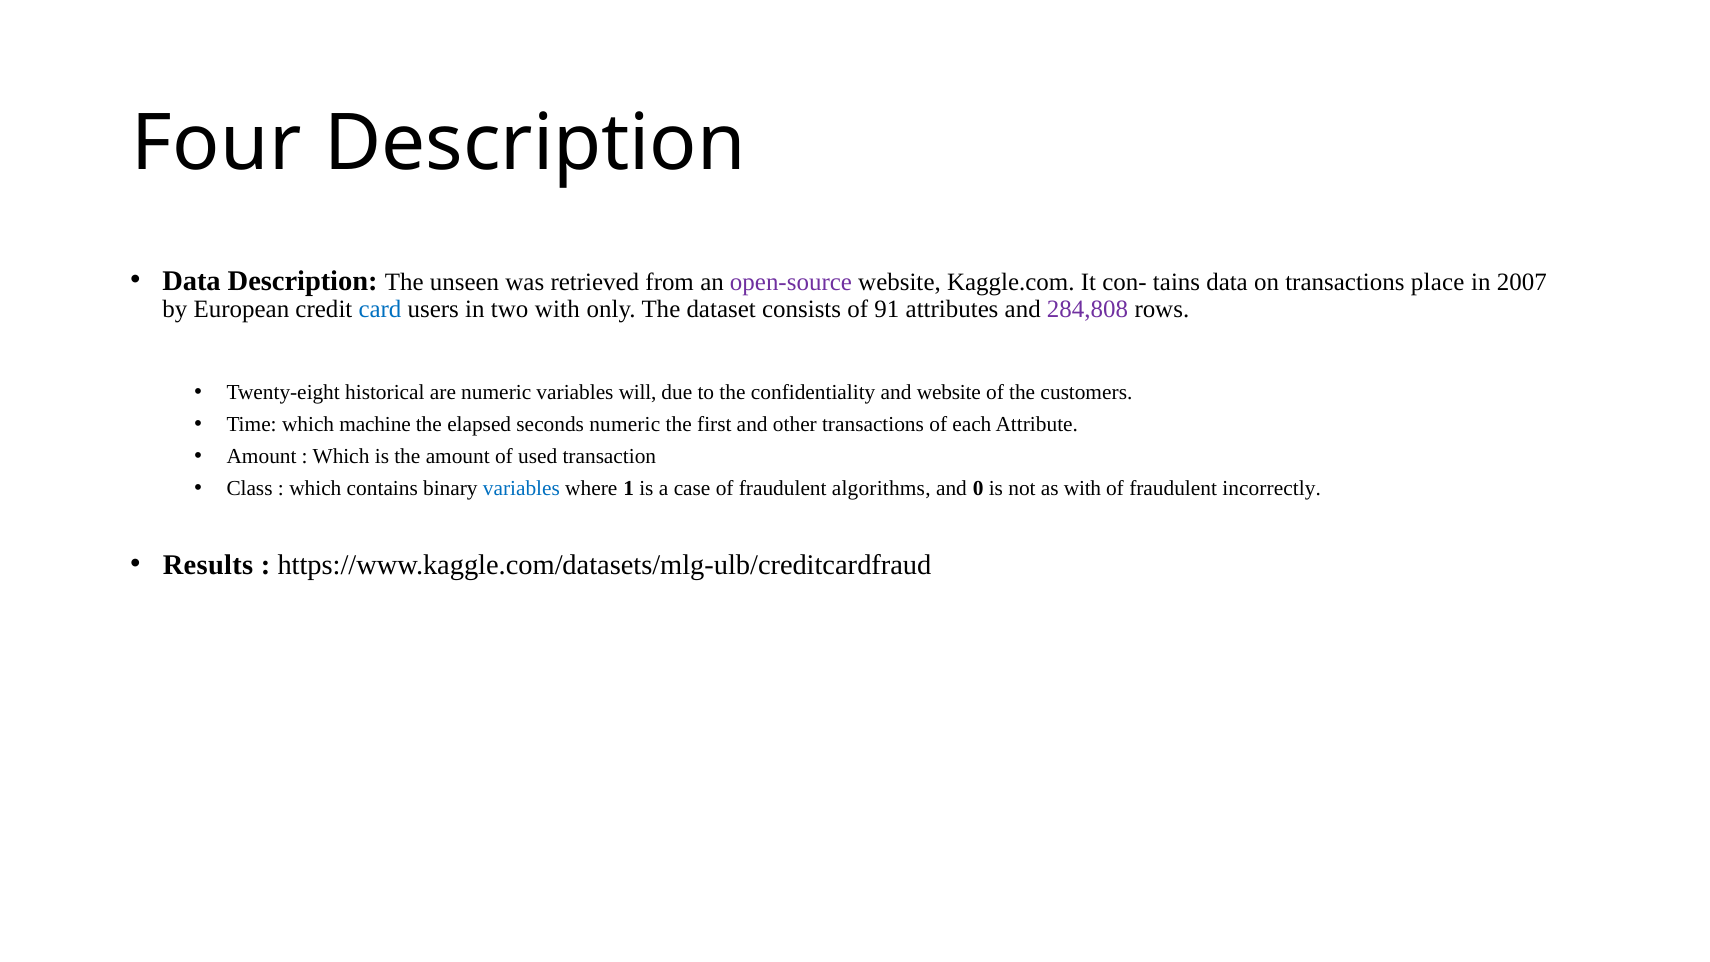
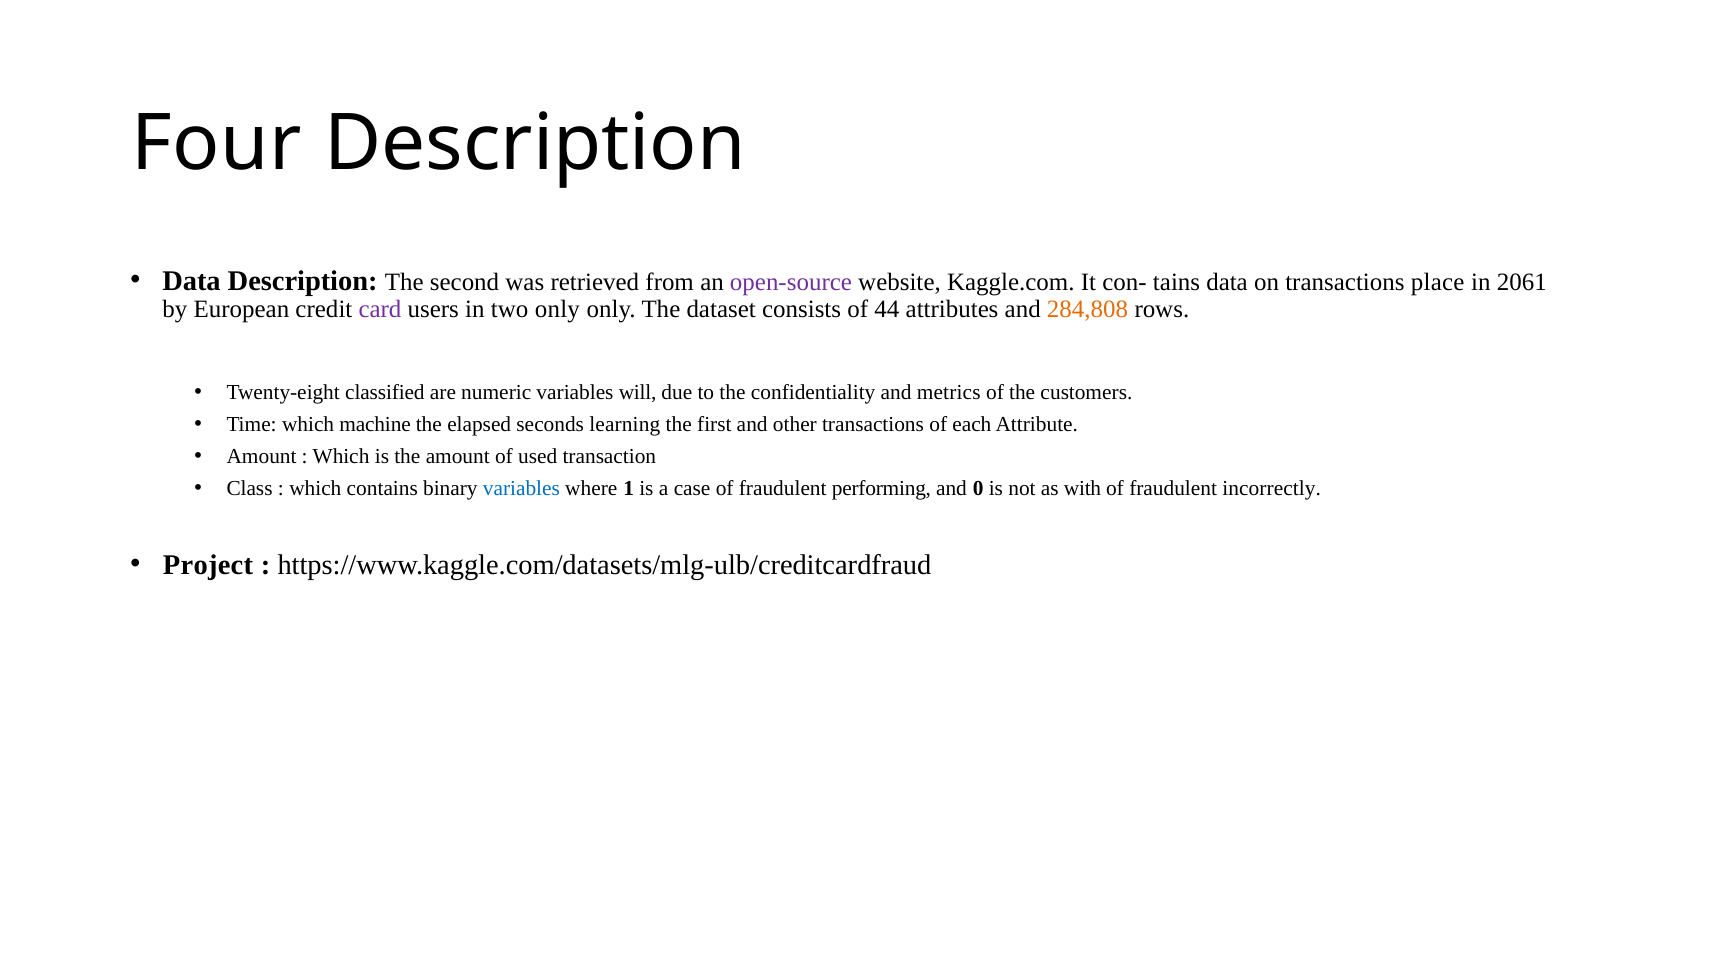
unseen: unseen -> second
2007: 2007 -> 2061
card colour: blue -> purple
two with: with -> only
91: 91 -> 44
284,808 colour: purple -> orange
historical: historical -> classified
and website: website -> metrics
seconds numeric: numeric -> learning
algorithms: algorithms -> performing
Results: Results -> Project
